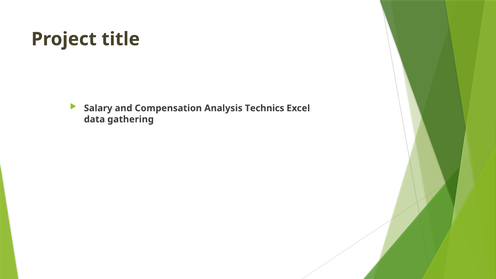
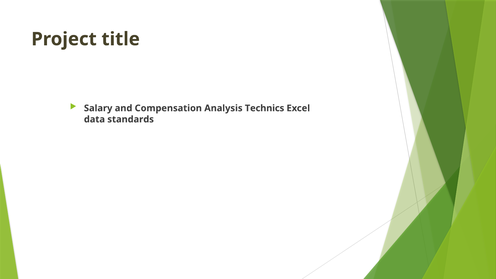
gathering: gathering -> standards
